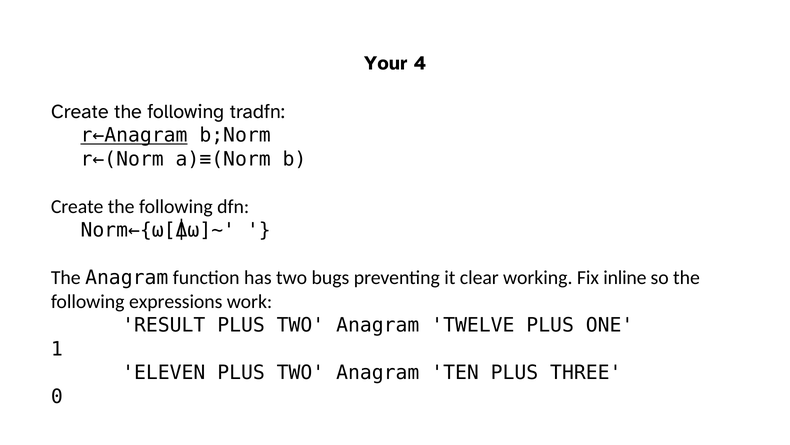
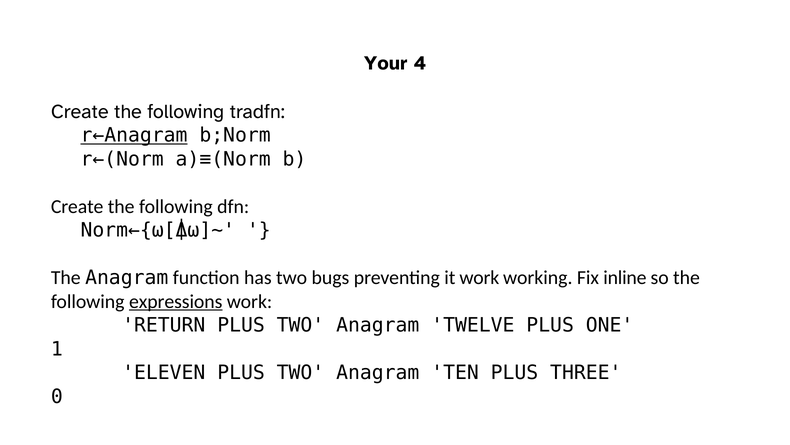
it clear: clear -> work
expressions underline: none -> present
RESULT: RESULT -> RETURN
